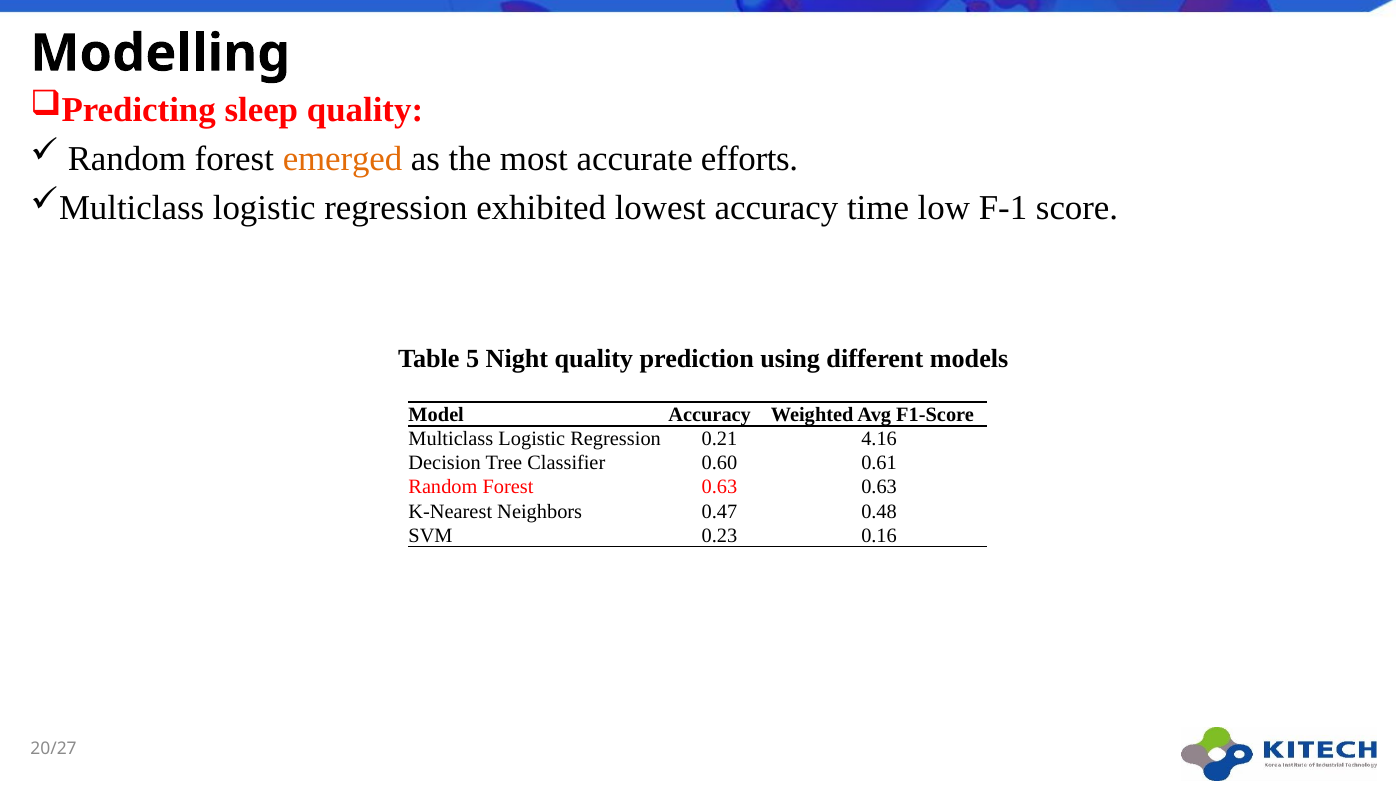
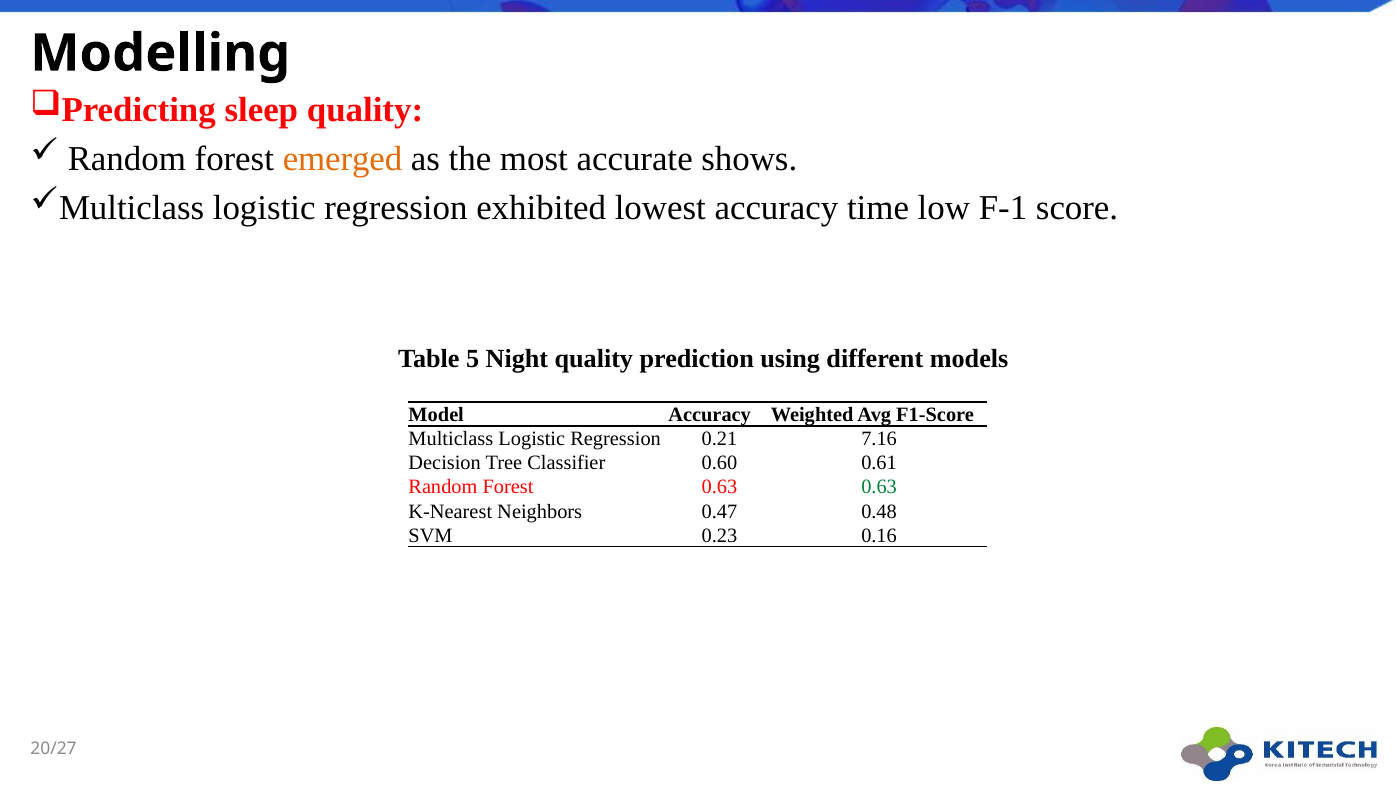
efforts: efforts -> shows
4.16: 4.16 -> 7.16
0.63 at (879, 487) colour: black -> green
